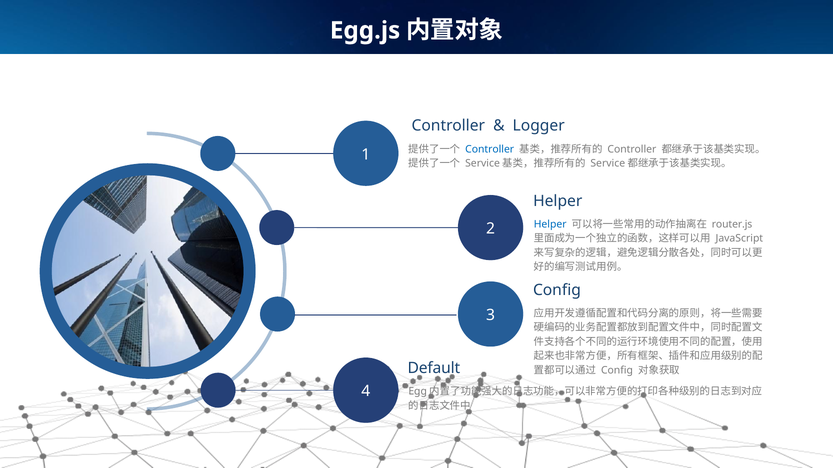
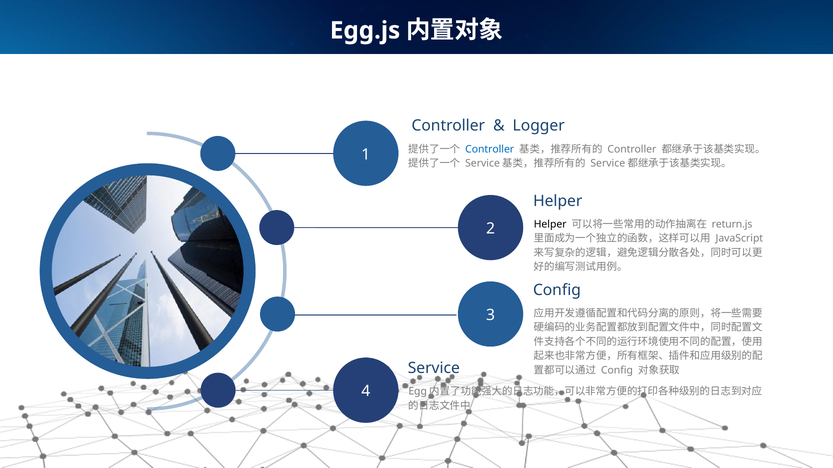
Helper at (550, 225) colour: blue -> black
router.js: router.js -> return.js
Default: Default -> Service
